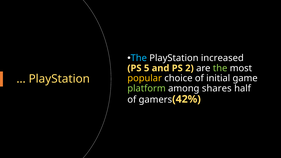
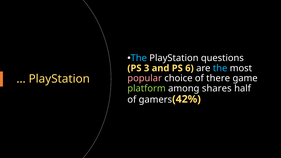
increased: increased -> questions
5: 5 -> 3
2: 2 -> 6
the at (220, 68) colour: light green -> light blue
popular colour: yellow -> pink
initial: initial -> there
